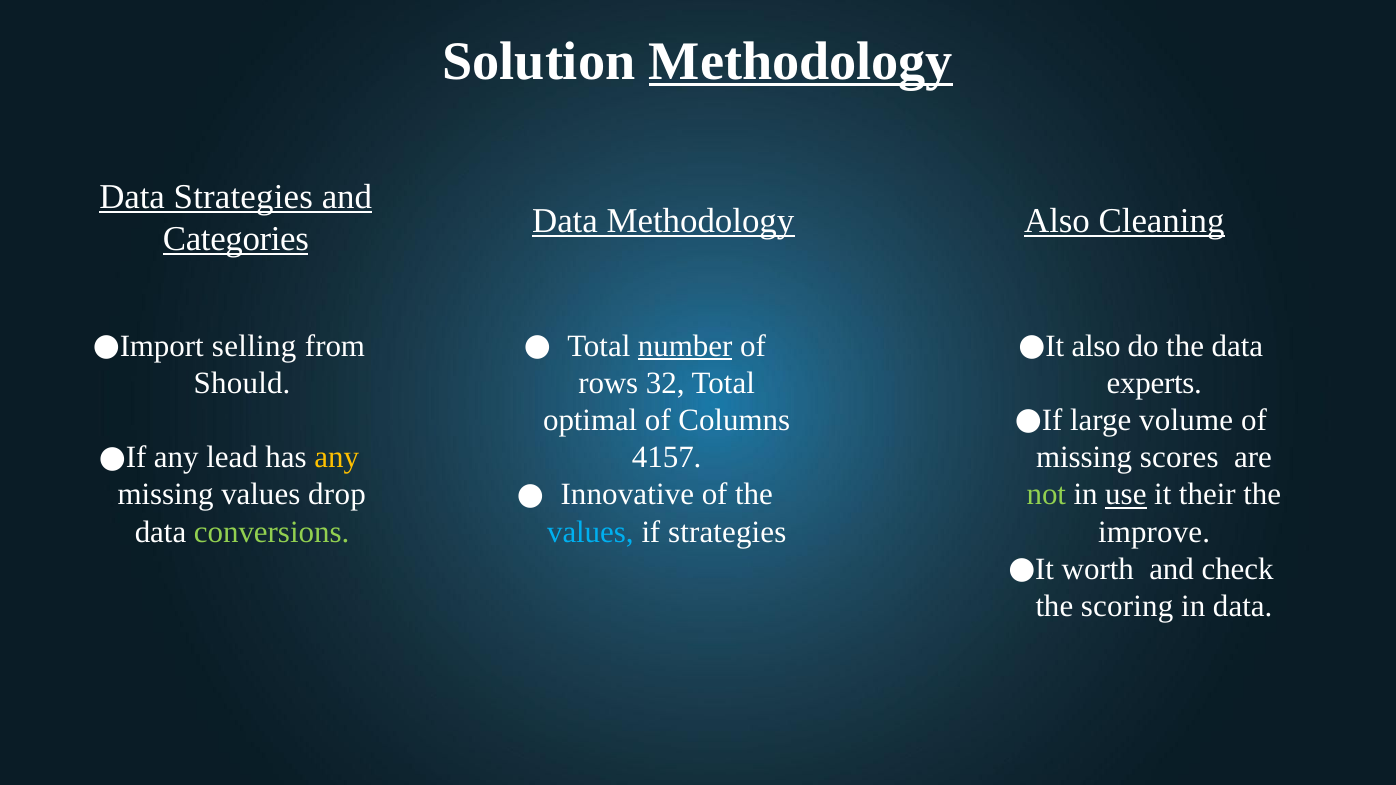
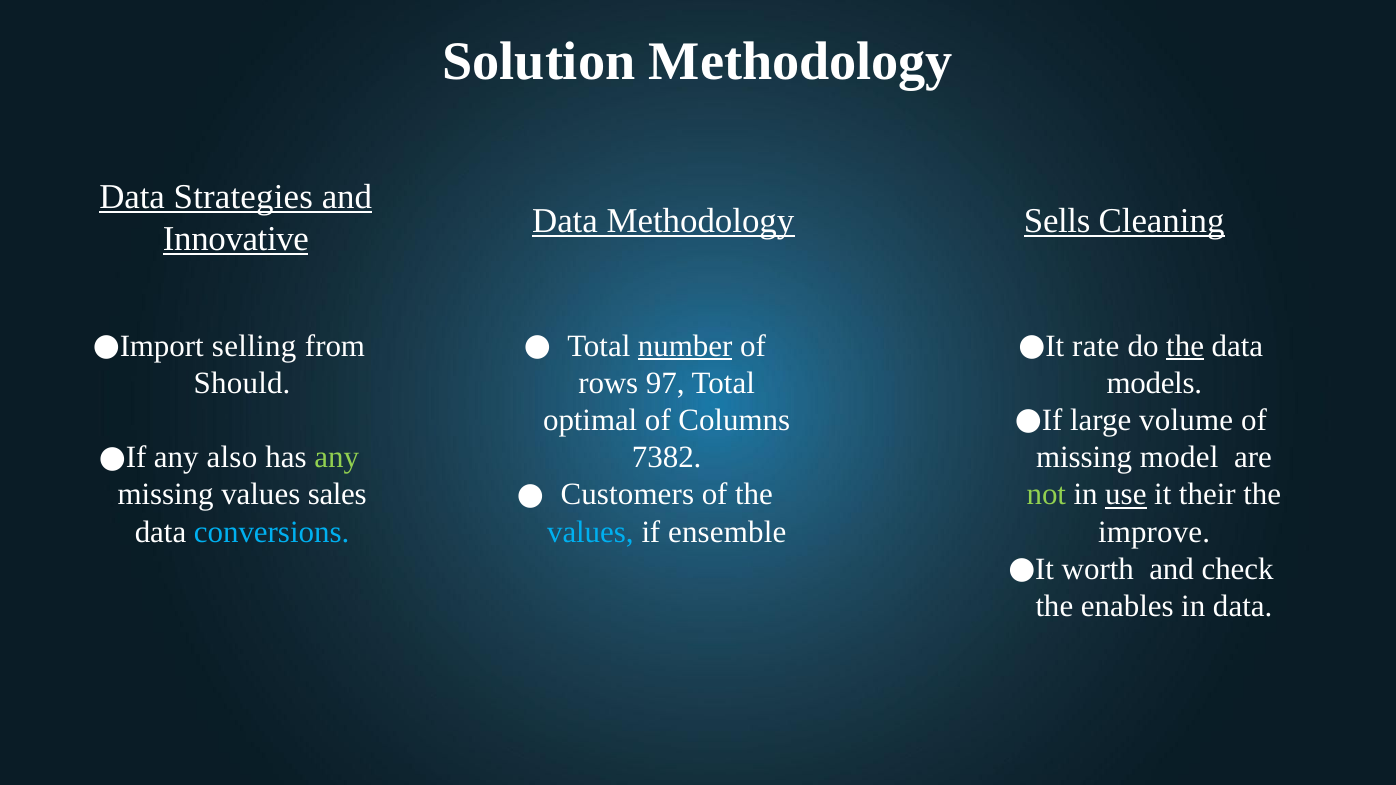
Methodology at (801, 61) underline: present -> none
Also at (1057, 221): Also -> Sells
Categories: Categories -> Innovative
also at (1096, 346): also -> rate
the at (1185, 346) underline: none -> present
32: 32 -> 97
experts: experts -> models
lead: lead -> also
any at (337, 458) colour: yellow -> light green
4157: 4157 -> 7382
scores: scores -> model
drop: drop -> sales
Innovative: Innovative -> Customers
conversions colour: light green -> light blue
if strategies: strategies -> ensemble
scoring: scoring -> enables
